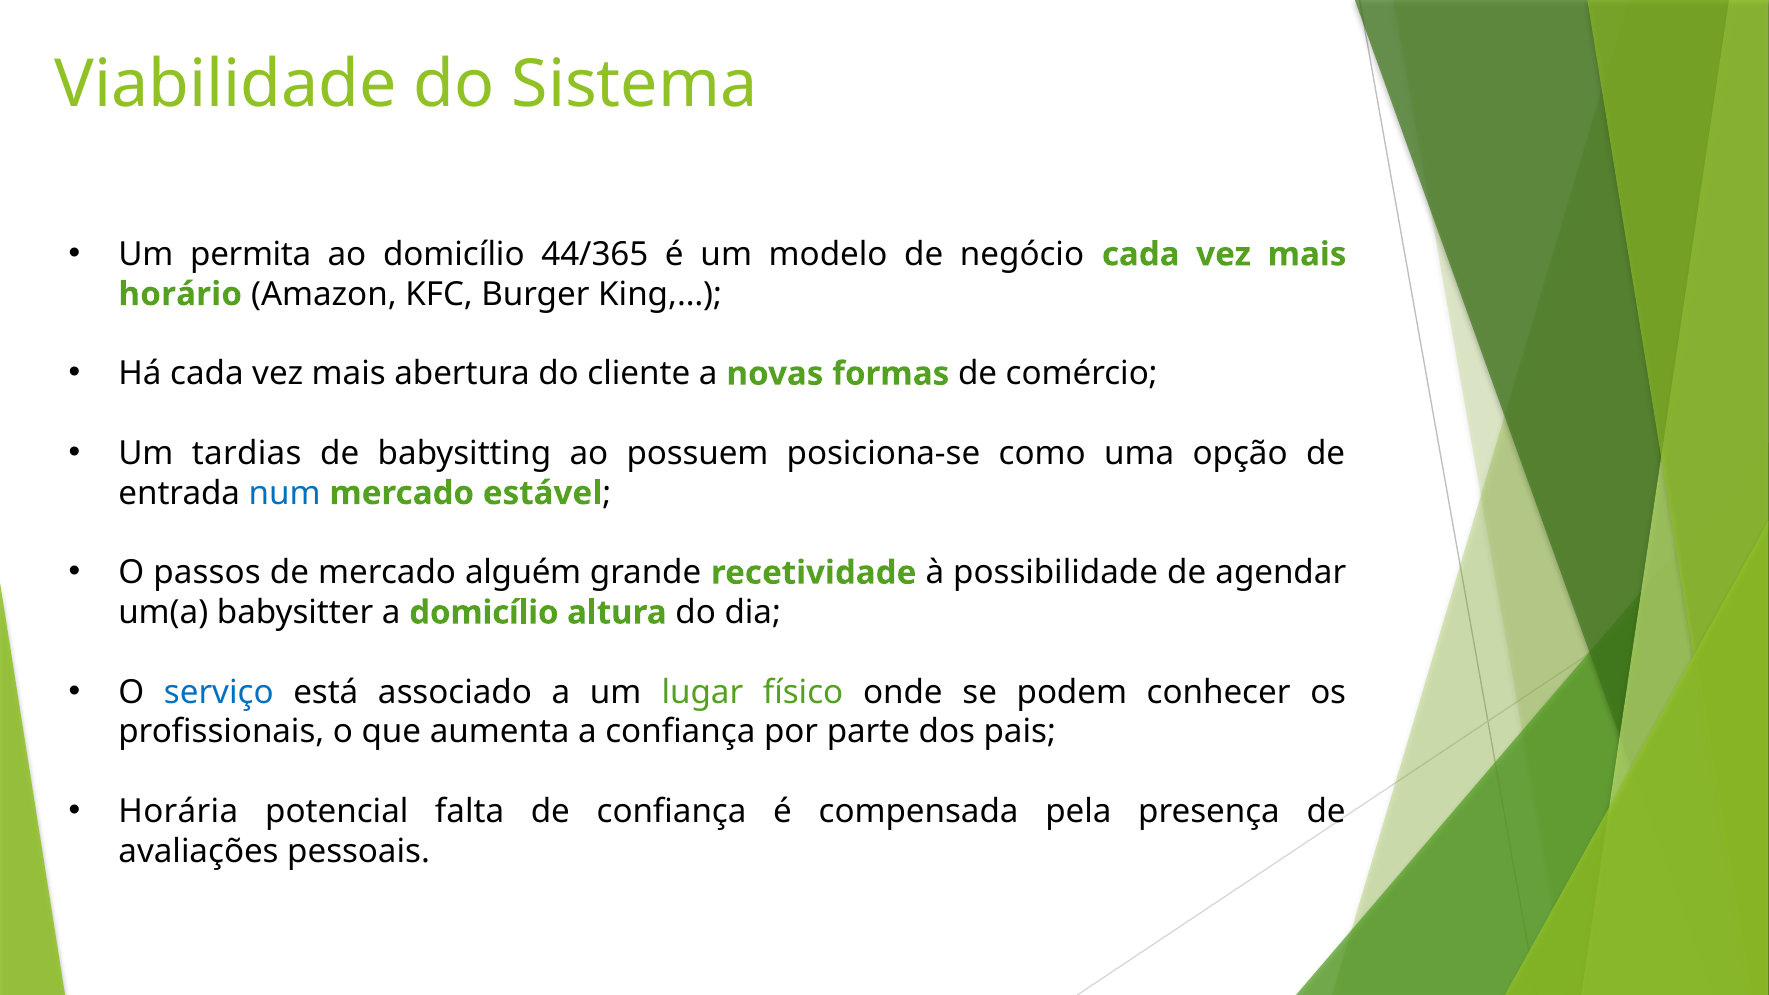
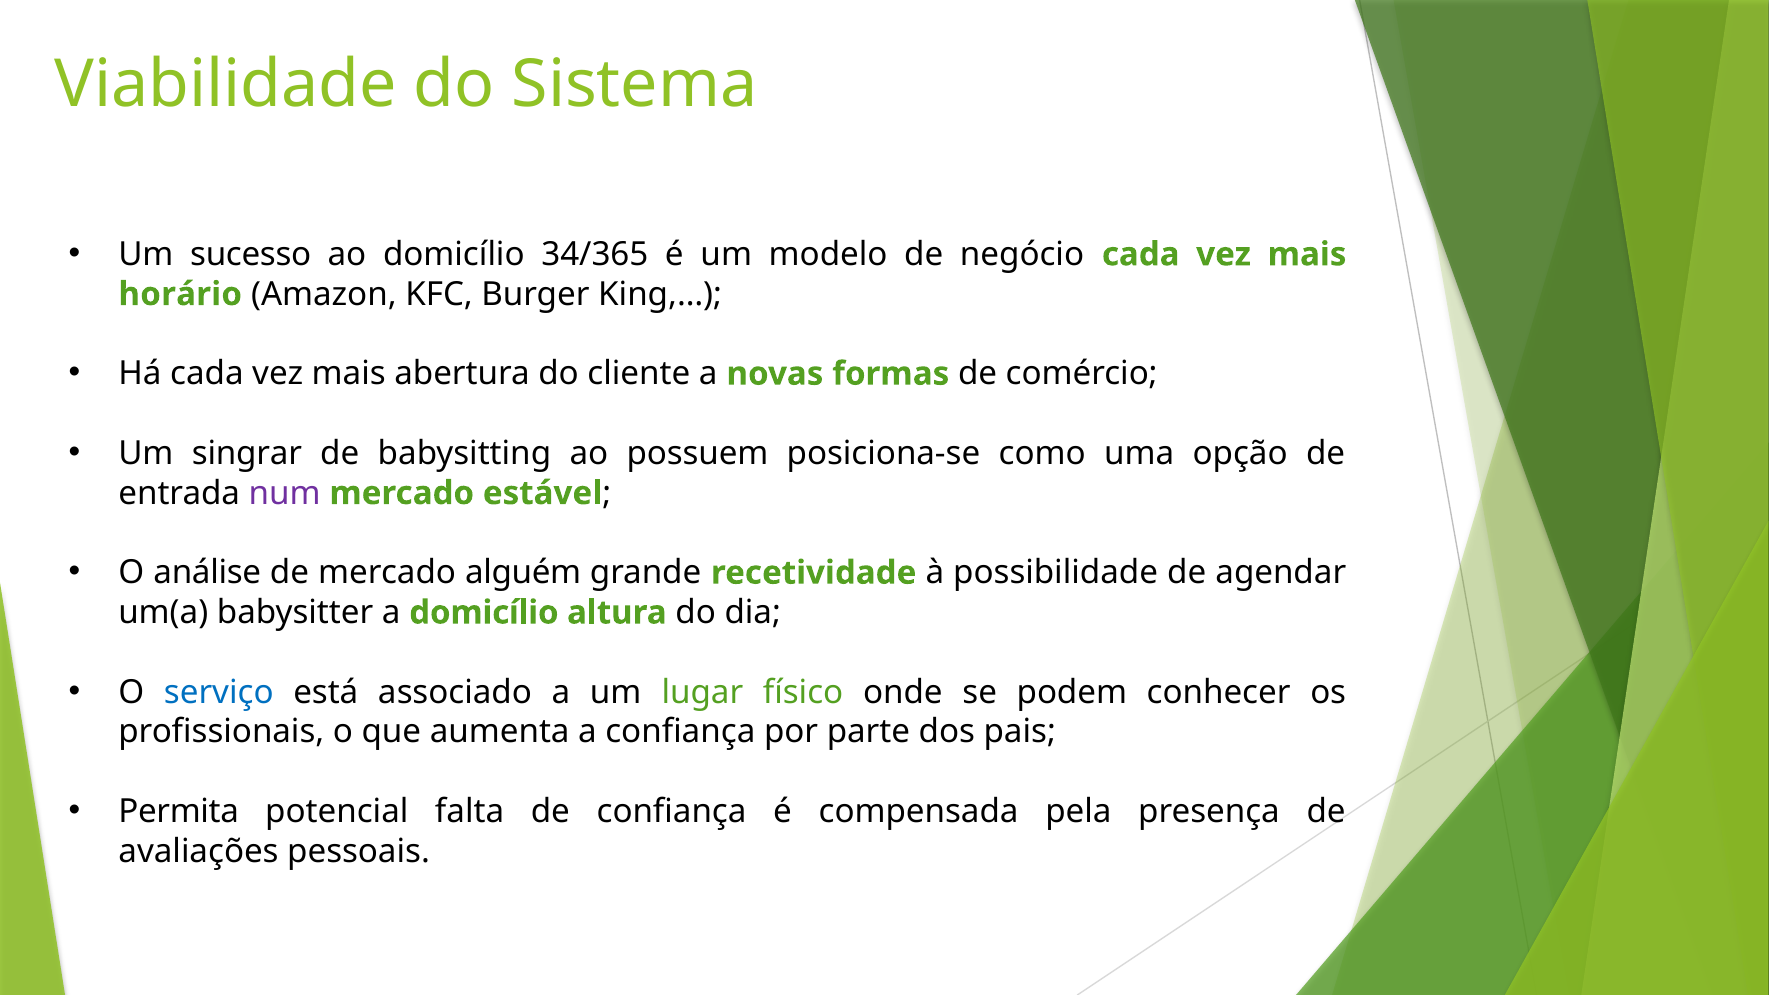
permita: permita -> sucesso
44/365: 44/365 -> 34/365
tardias: tardias -> singrar
num colour: blue -> purple
passos: passos -> análise
Horária: Horária -> Permita
